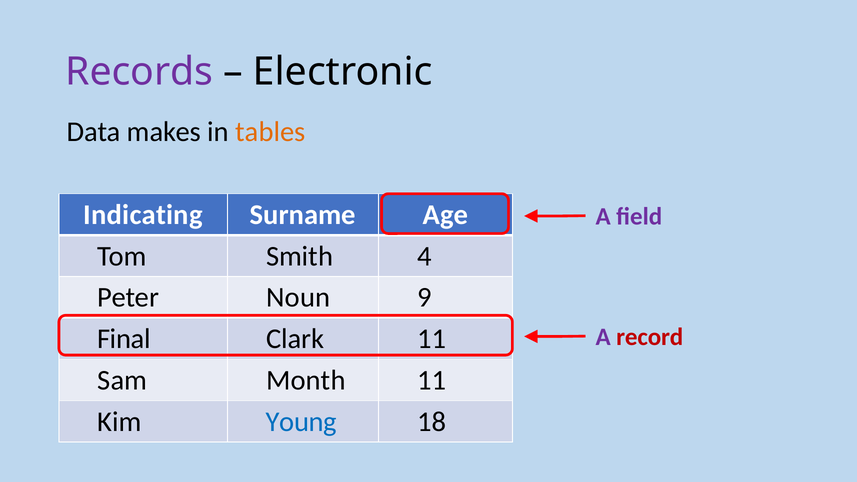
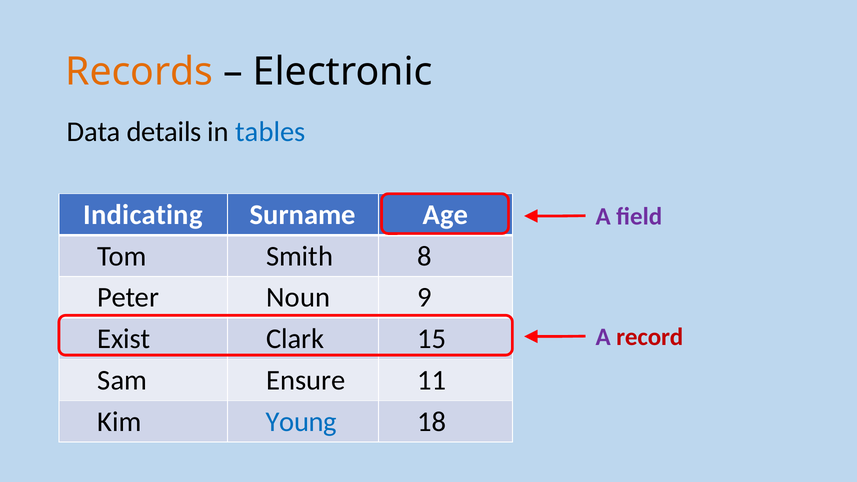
Records colour: purple -> orange
makes: makes -> details
tables colour: orange -> blue
4: 4 -> 8
Final: Final -> Exist
Clark 11: 11 -> 15
Month: Month -> Ensure
